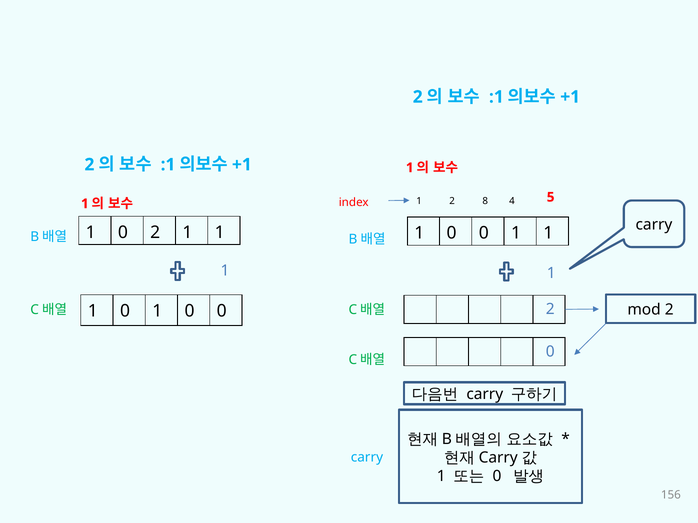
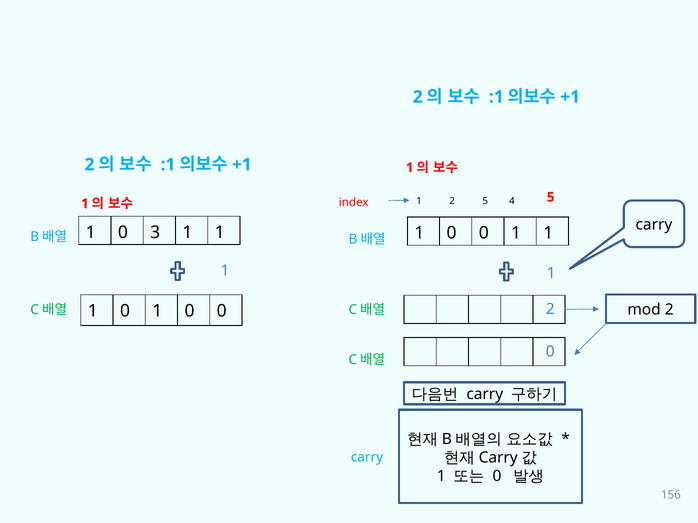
2 8: 8 -> 5
1 0 2: 2 -> 3
